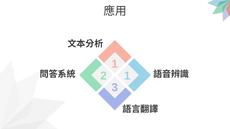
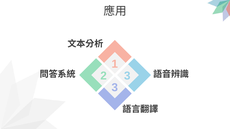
2 1: 1 -> 3
